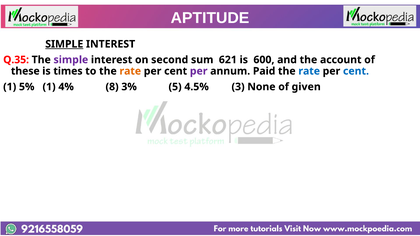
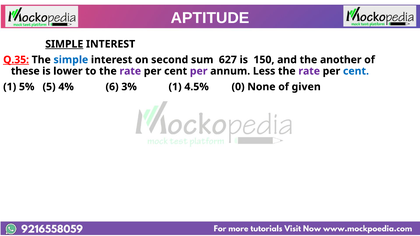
Q.35 underline: none -> present
simple at (71, 60) colour: purple -> blue
621: 621 -> 627
600: 600 -> 150
account: account -> another
times: times -> lower
rate at (130, 71) colour: orange -> purple
Paid: Paid -> Less
rate at (309, 71) colour: blue -> purple
5% 1: 1 -> 5
8: 8 -> 6
3% 5: 5 -> 1
3: 3 -> 0
